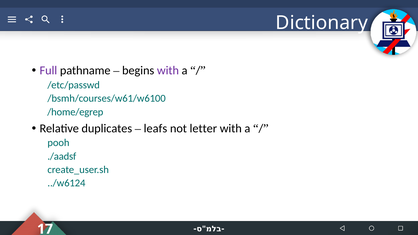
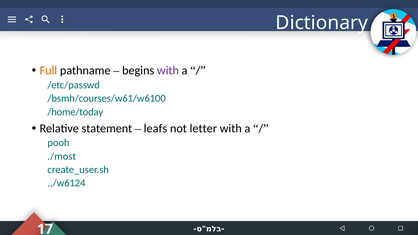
Full colour: purple -> orange
/home/egrep: /home/egrep -> /home/today
duplicates: duplicates -> statement
./aadsf: ./aadsf -> ./most
